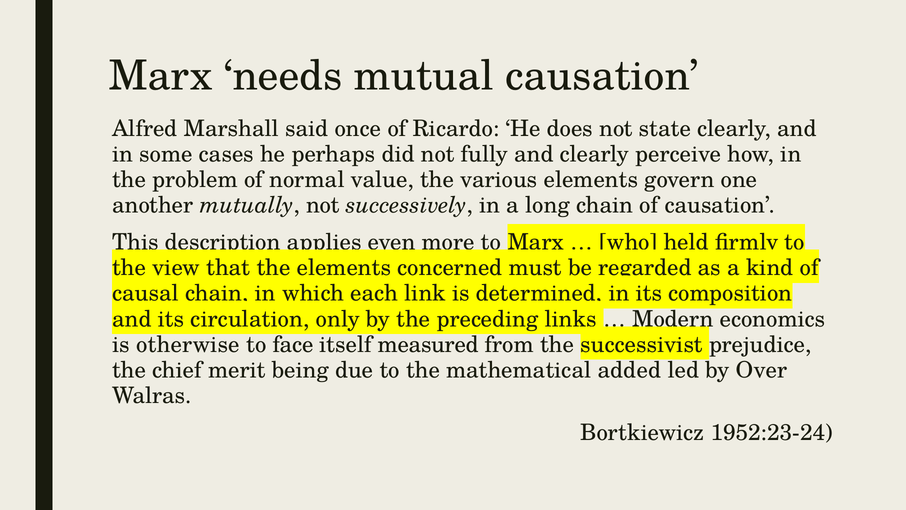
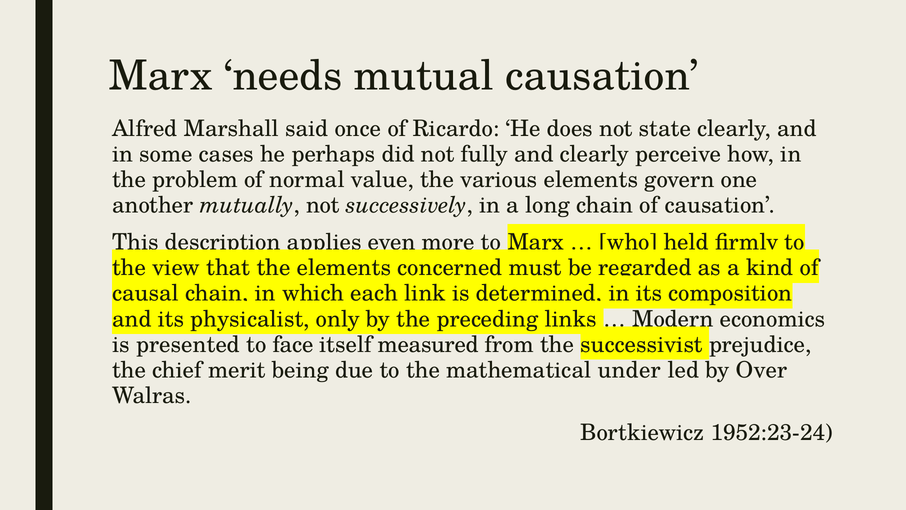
circulation: circulation -> physicalist
otherwise: otherwise -> presented
added: added -> under
